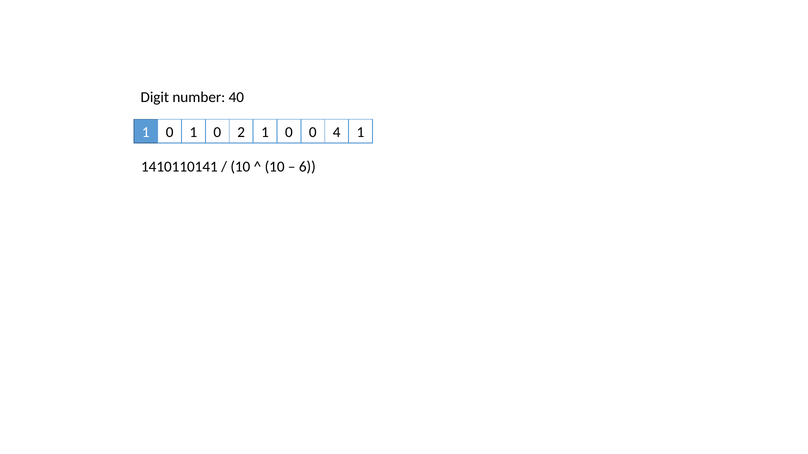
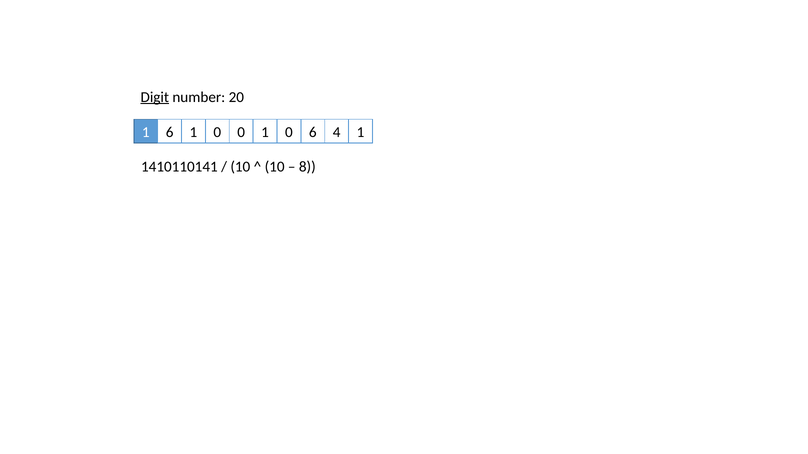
Digit underline: none -> present
40: 40 -> 20
0 at (170, 132): 0 -> 6
0 2: 2 -> 0
0 0: 0 -> 6
6: 6 -> 8
